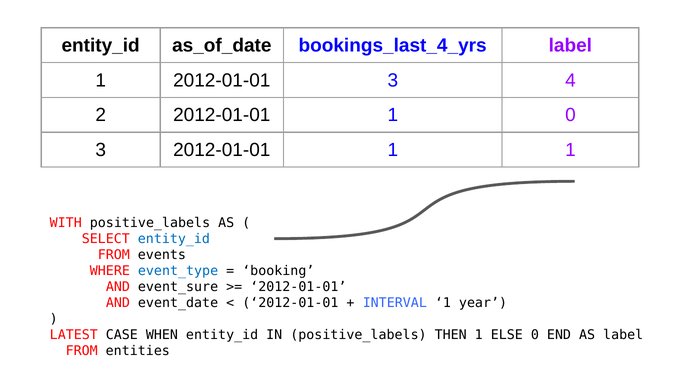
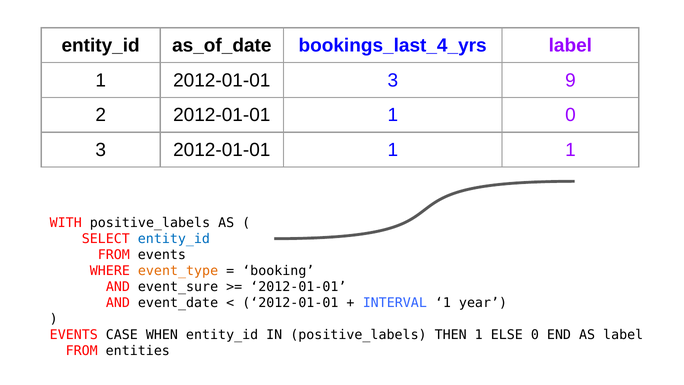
4: 4 -> 9
event_type colour: blue -> orange
LATEST at (74, 335): LATEST -> EVENTS
